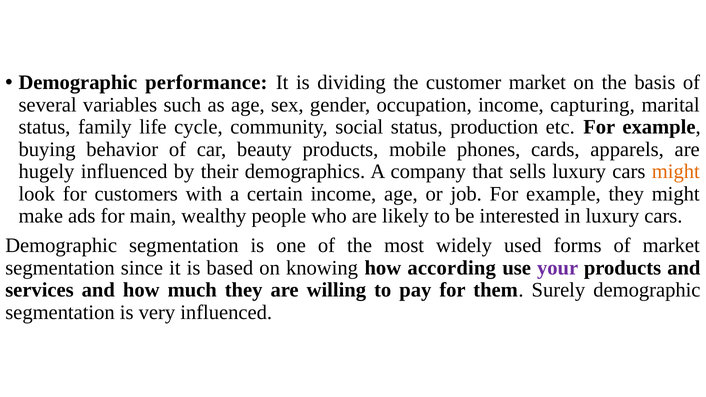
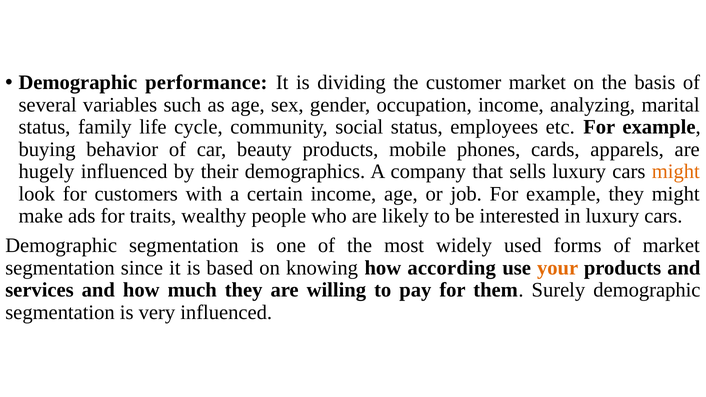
capturing: capturing -> analyzing
production: production -> employees
main: main -> traits
your colour: purple -> orange
